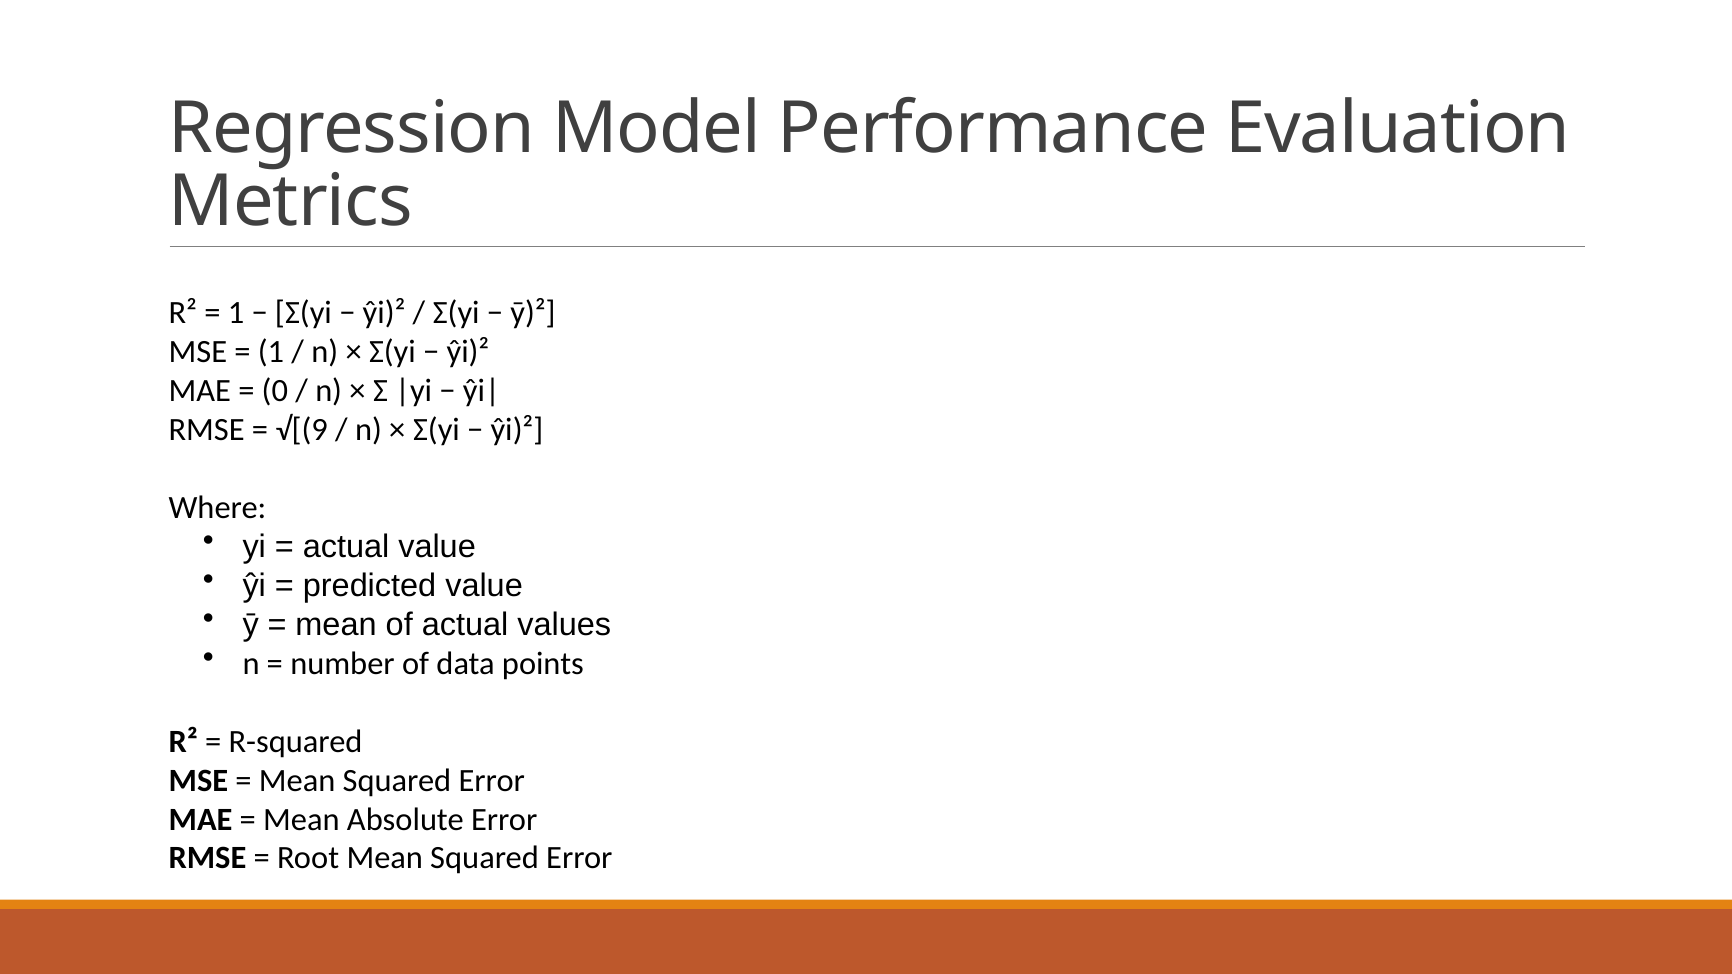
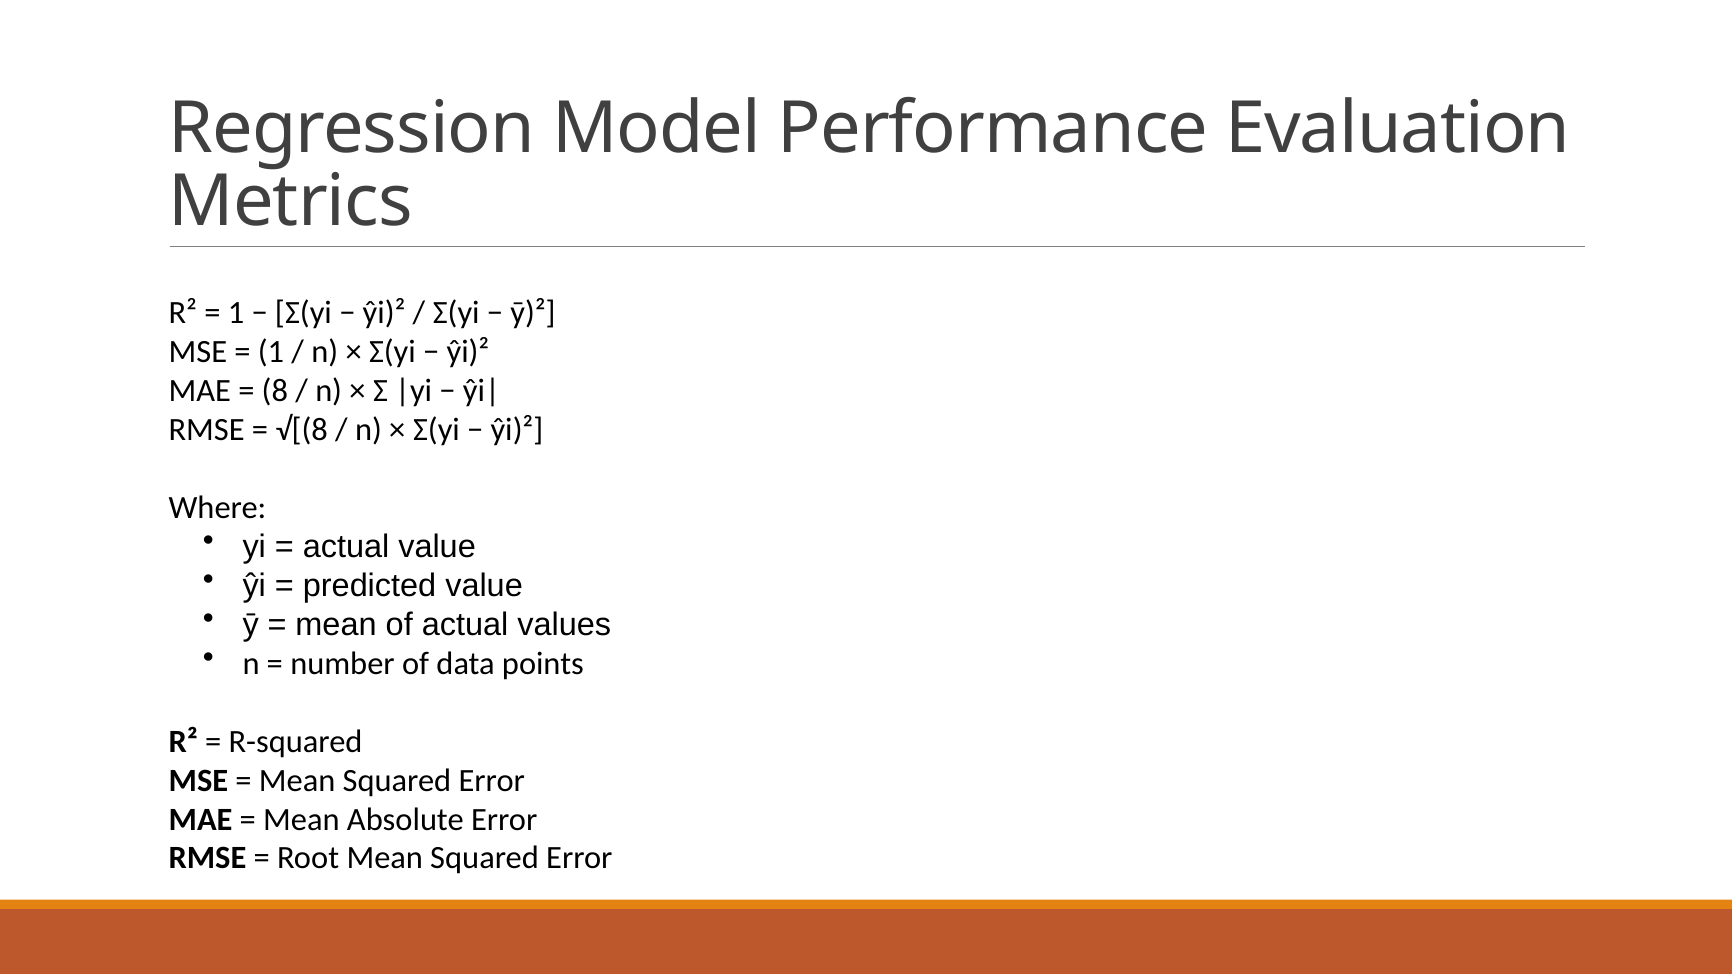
0: 0 -> 8
√[(9: √[(9 -> √[(8
